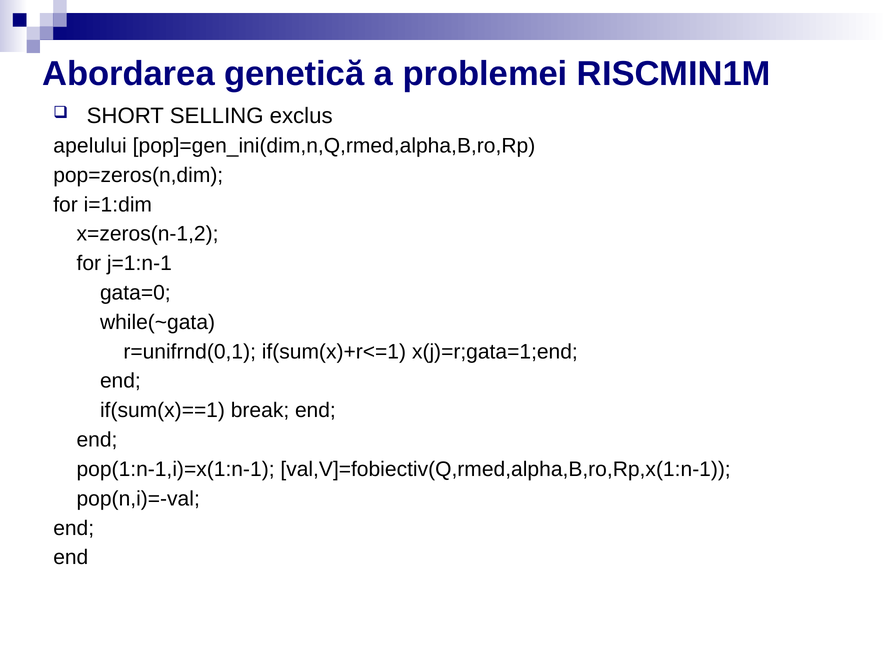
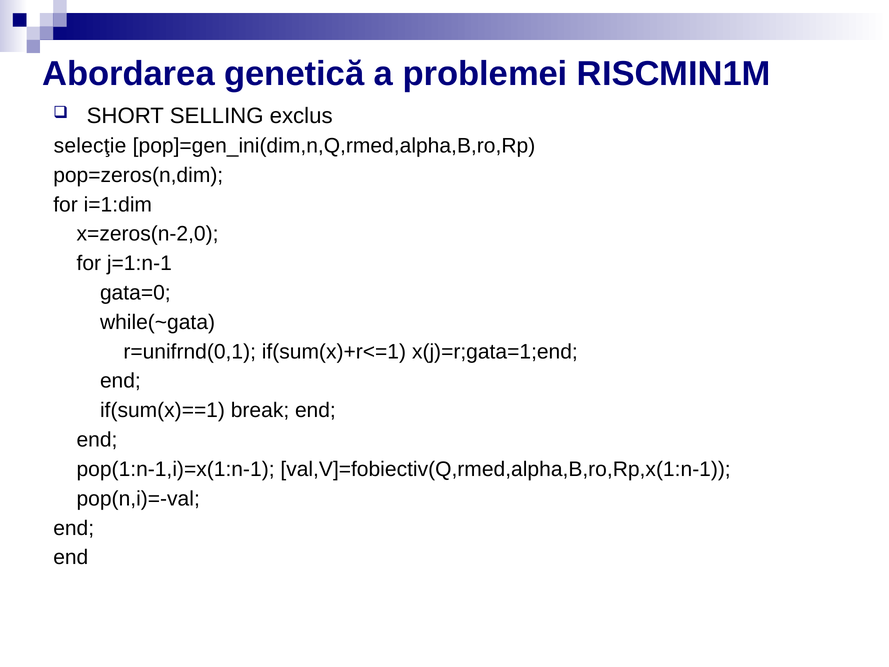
apelului: apelului -> selecţie
x=zeros(n-1,2: x=zeros(n-1,2 -> x=zeros(n-2,0
